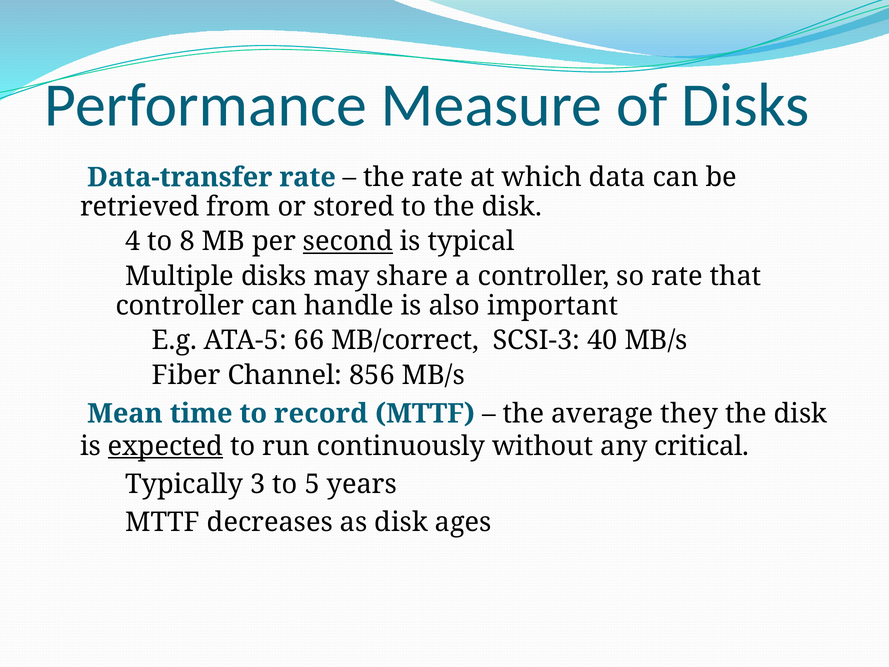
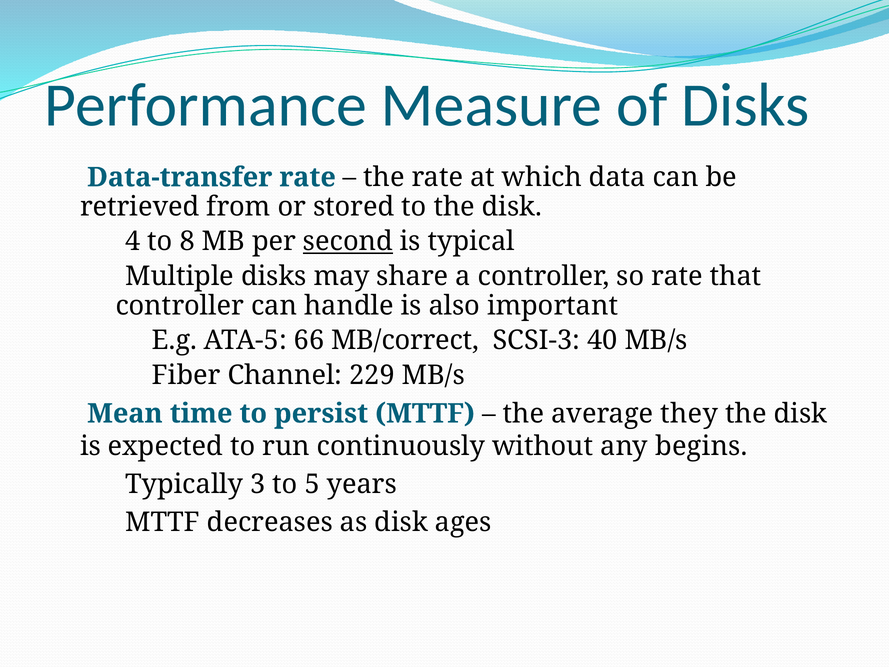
856: 856 -> 229
record: record -> persist
expected underline: present -> none
critical: critical -> begins
